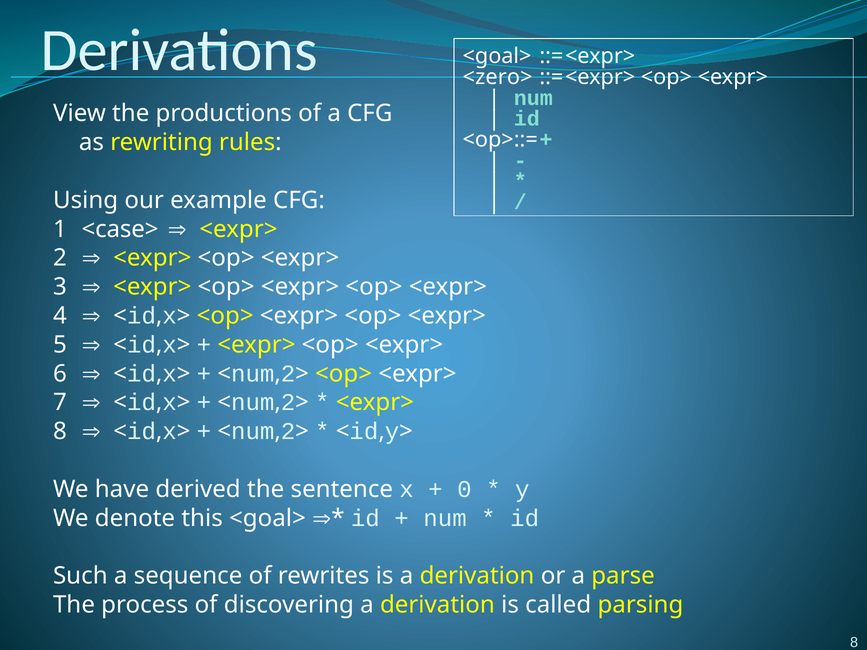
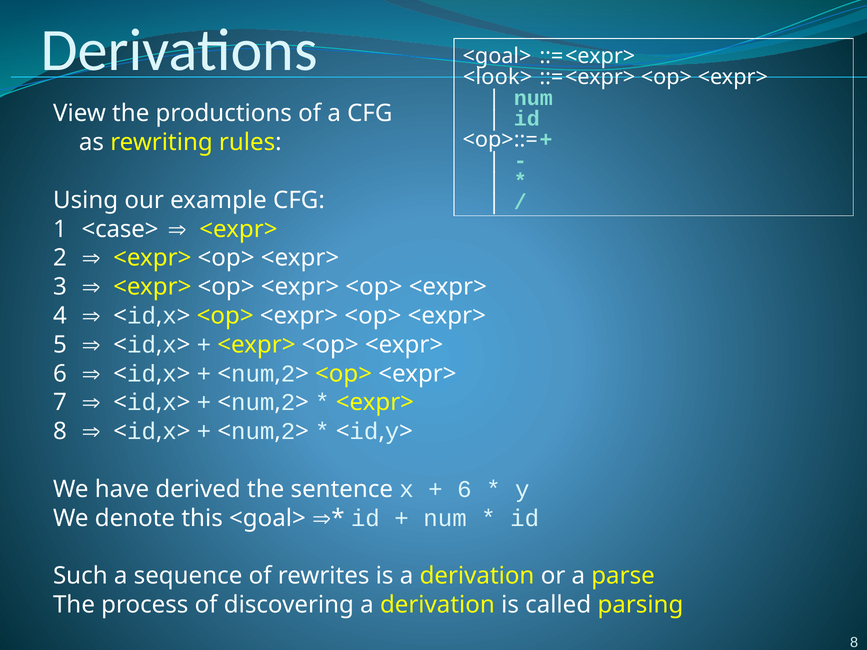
<zero>: <zero> -> <look>
0 at (464, 489): 0 -> 6
